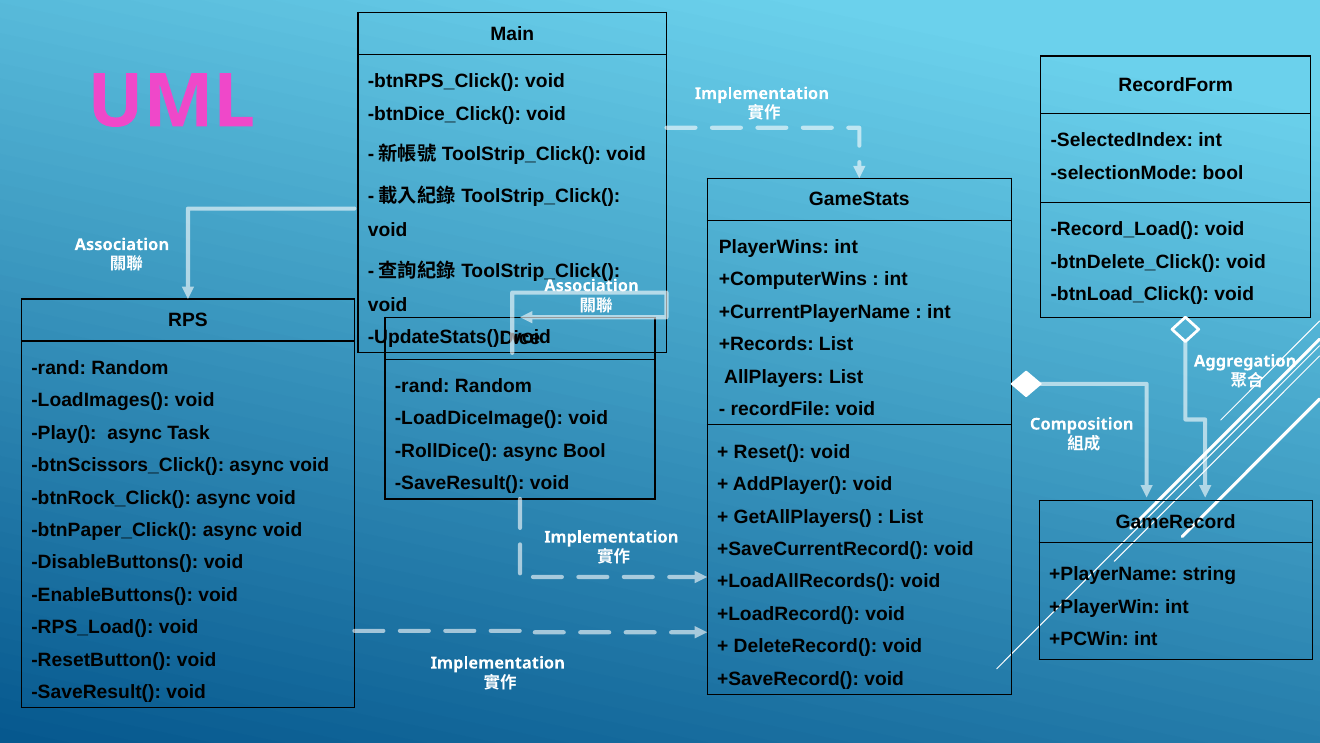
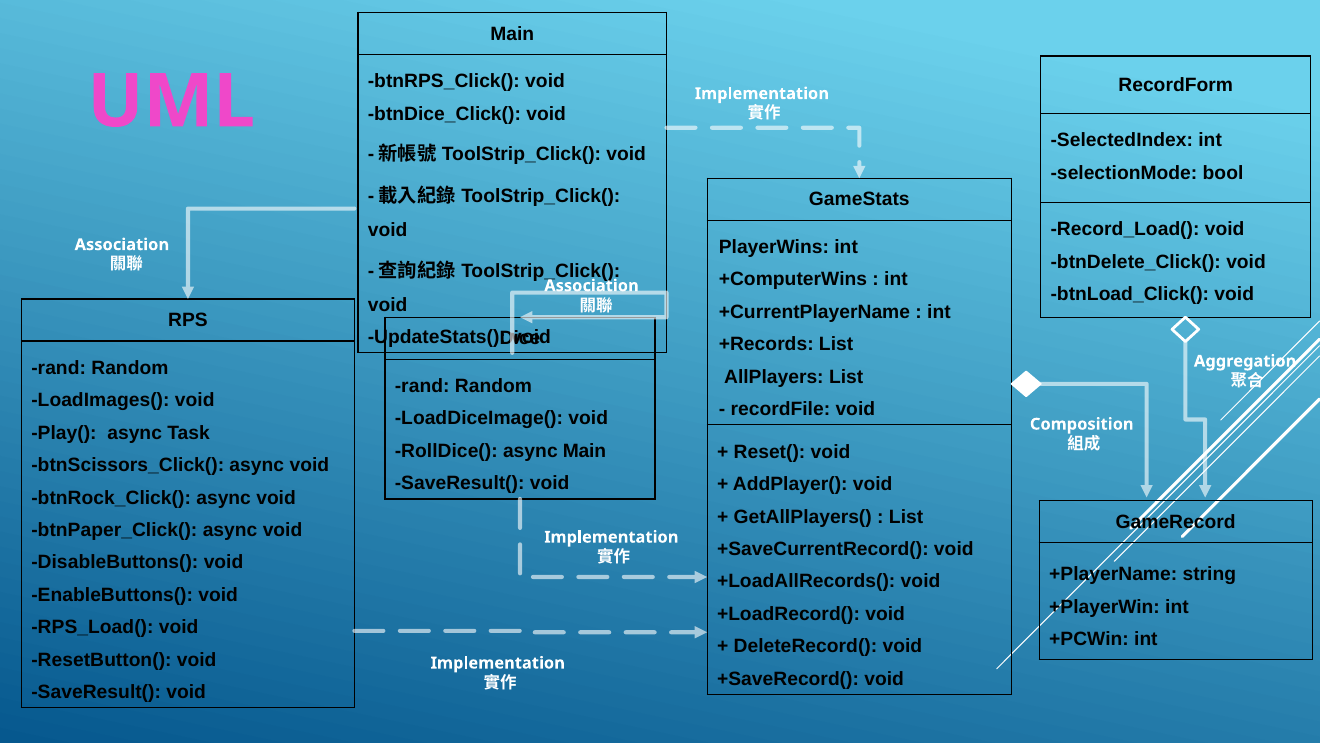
async Bool: Bool -> Main
